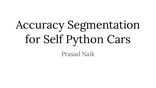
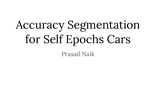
Python: Python -> Epochs
